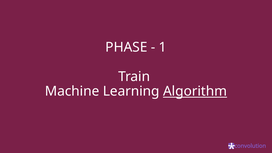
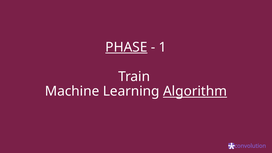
PHASE underline: none -> present
